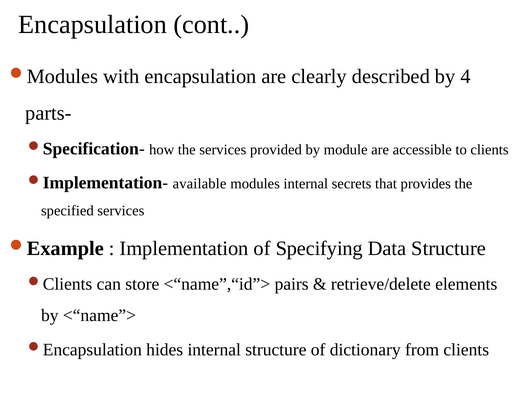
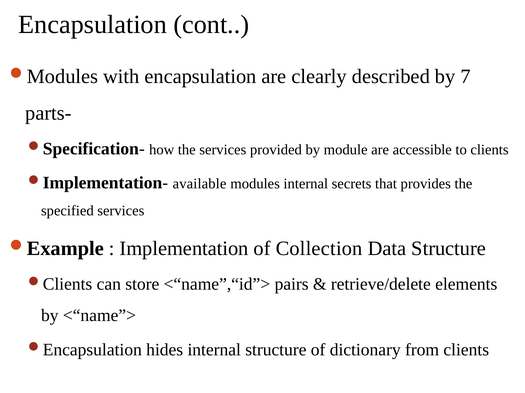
4: 4 -> 7
Specifying: Specifying -> Collection
